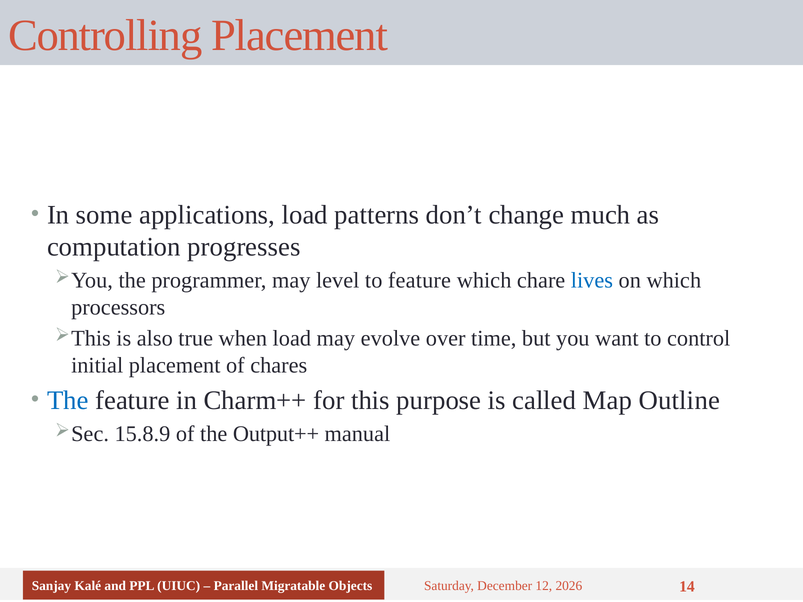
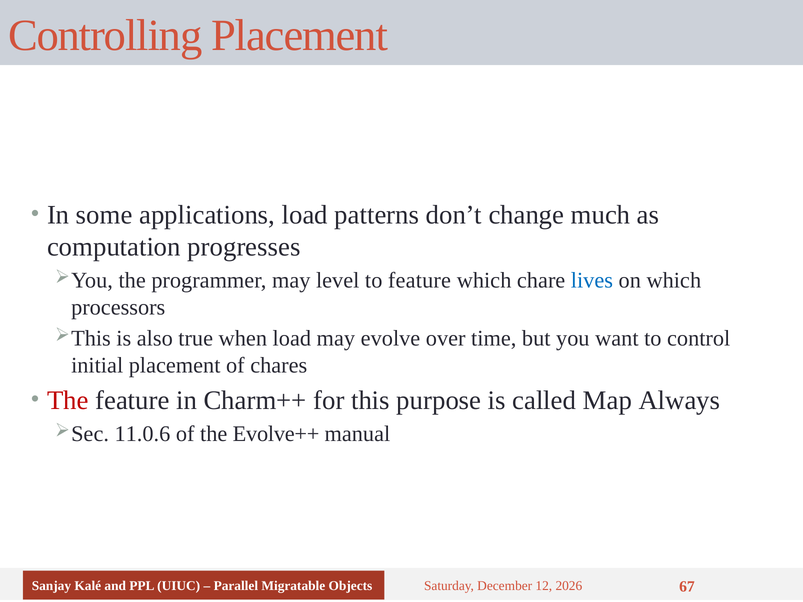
The at (68, 401) colour: blue -> red
Outline: Outline -> Always
15.8.9: 15.8.9 -> 11.0.6
Output++: Output++ -> Evolve++
14: 14 -> 67
